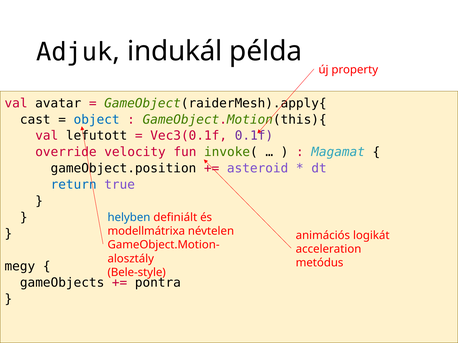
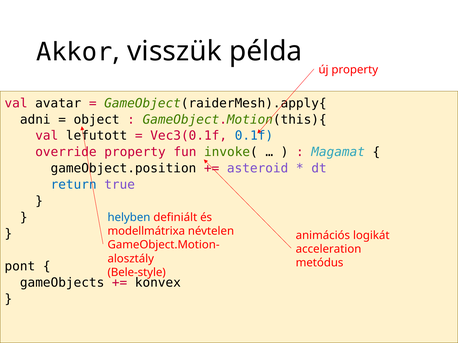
Adjuk: Adjuk -> Akkor
indukál: indukál -> visszük
cast: cast -> adni
object colour: blue -> black
0.1f colour: purple -> blue
override velocity: velocity -> property
megy: megy -> pont
pontra: pontra -> konvex
